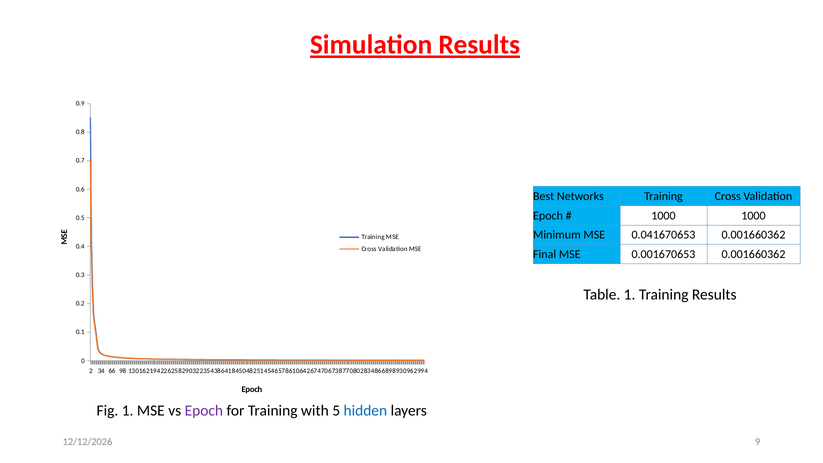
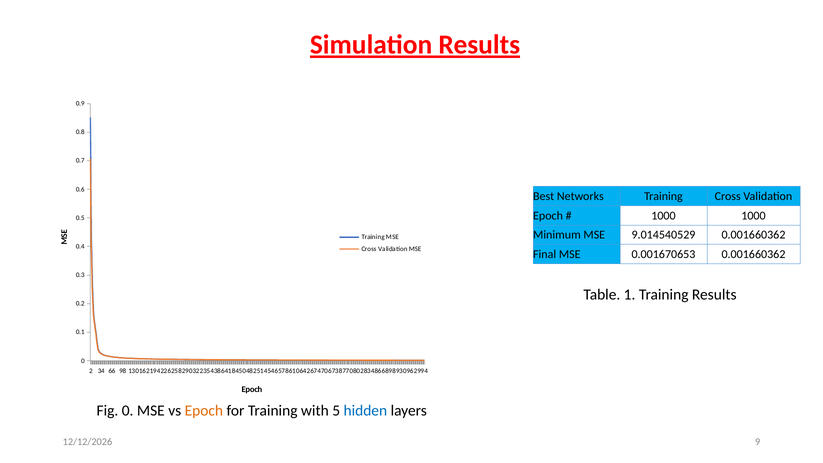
0.041670653: 0.041670653 -> 9.014540529
Fig 1: 1 -> 0
Epoch at (204, 410) colour: purple -> orange
